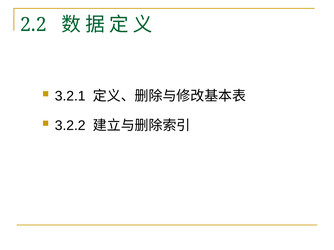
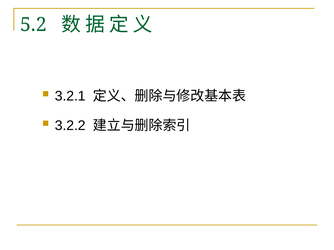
2.2: 2.2 -> 5.2
